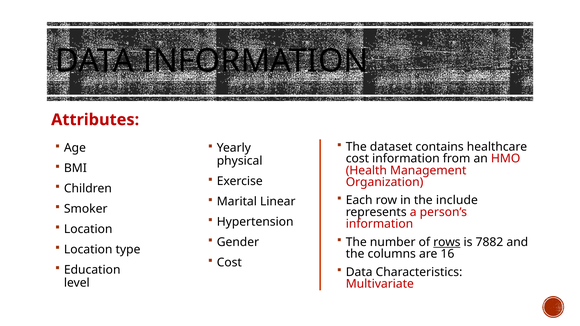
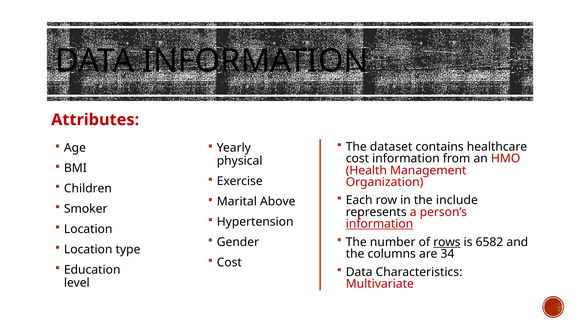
Linear: Linear -> Above
information at (379, 224) underline: none -> present
7882: 7882 -> 6582
16: 16 -> 34
